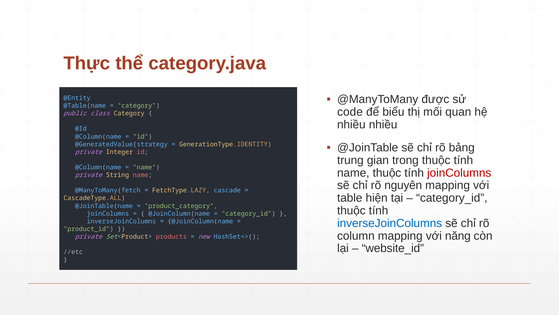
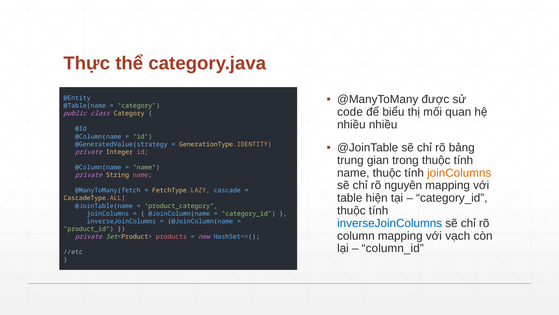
joinColumns at (459, 173) colour: red -> orange
năng: năng -> vạch
website_id: website_id -> column_id
